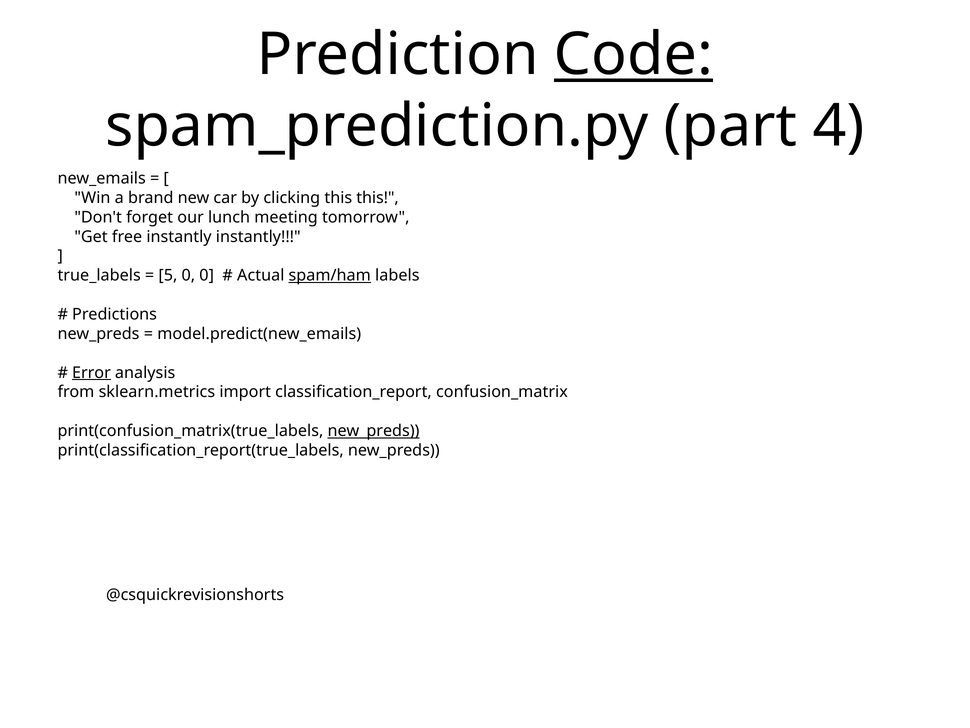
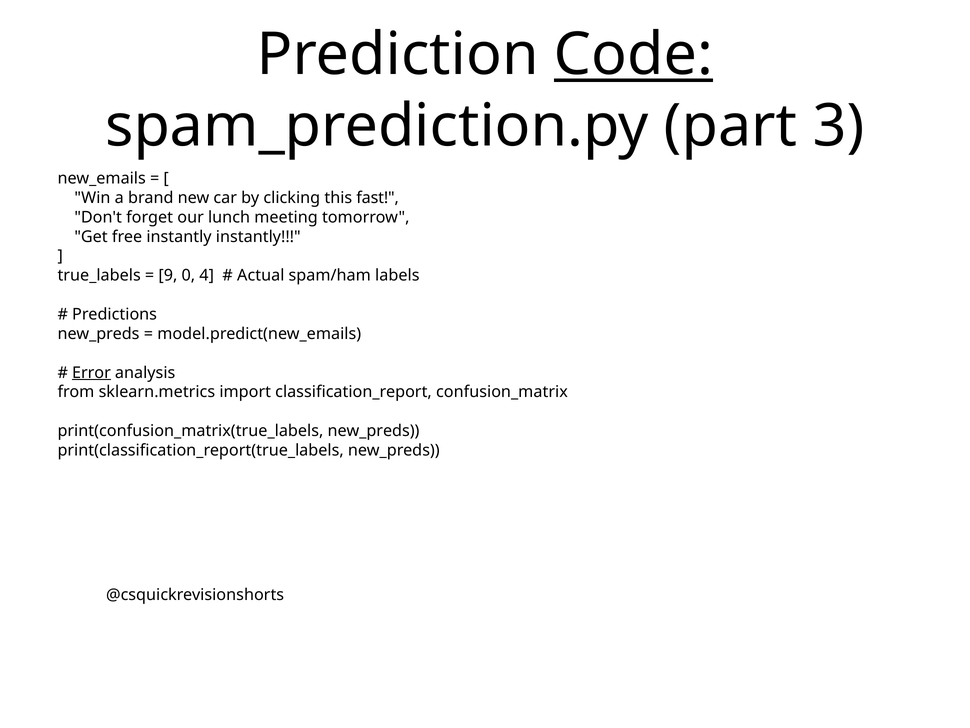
4: 4 -> 3
this this: this -> fast
5: 5 -> 9
0 0: 0 -> 4
spam/ham underline: present -> none
new_preds at (373, 431) underline: present -> none
